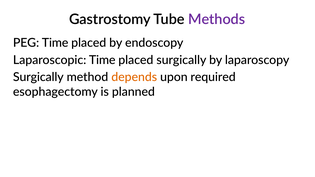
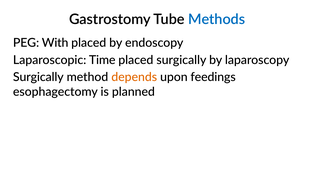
Methods colour: purple -> blue
PEG Time: Time -> With
required: required -> feedings
